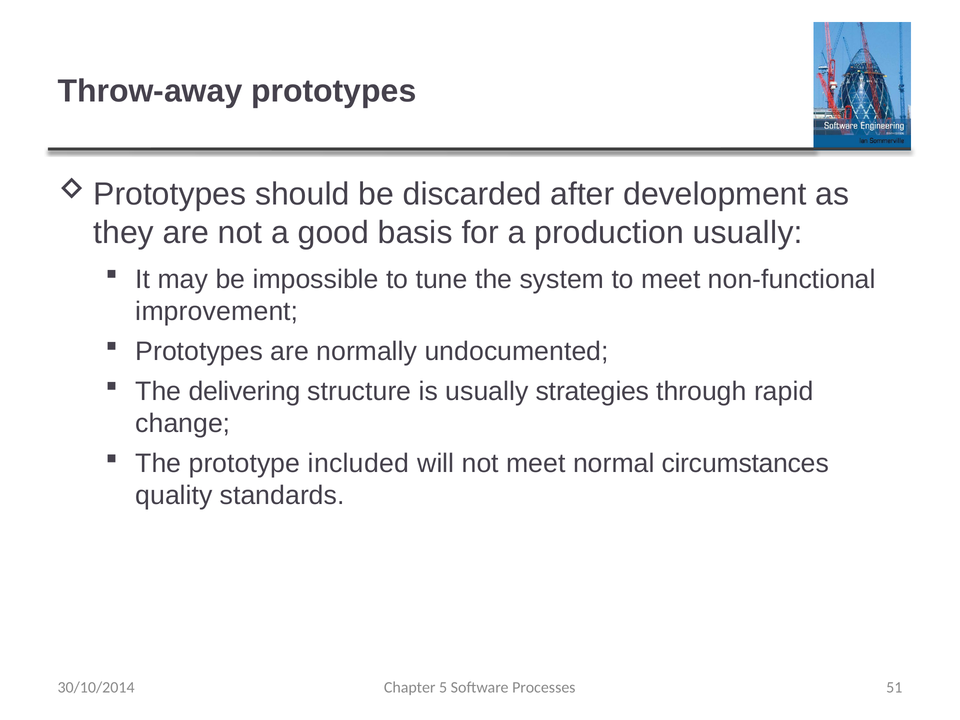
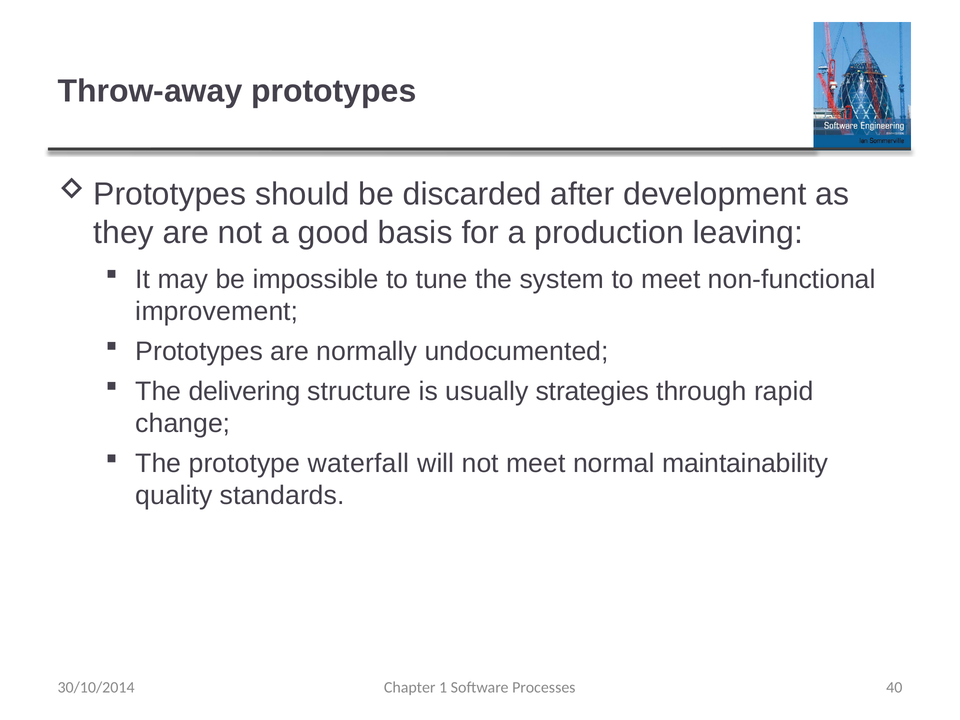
production usually: usually -> leaving
included: included -> waterfall
circumstances: circumstances -> maintainability
5: 5 -> 1
51: 51 -> 40
